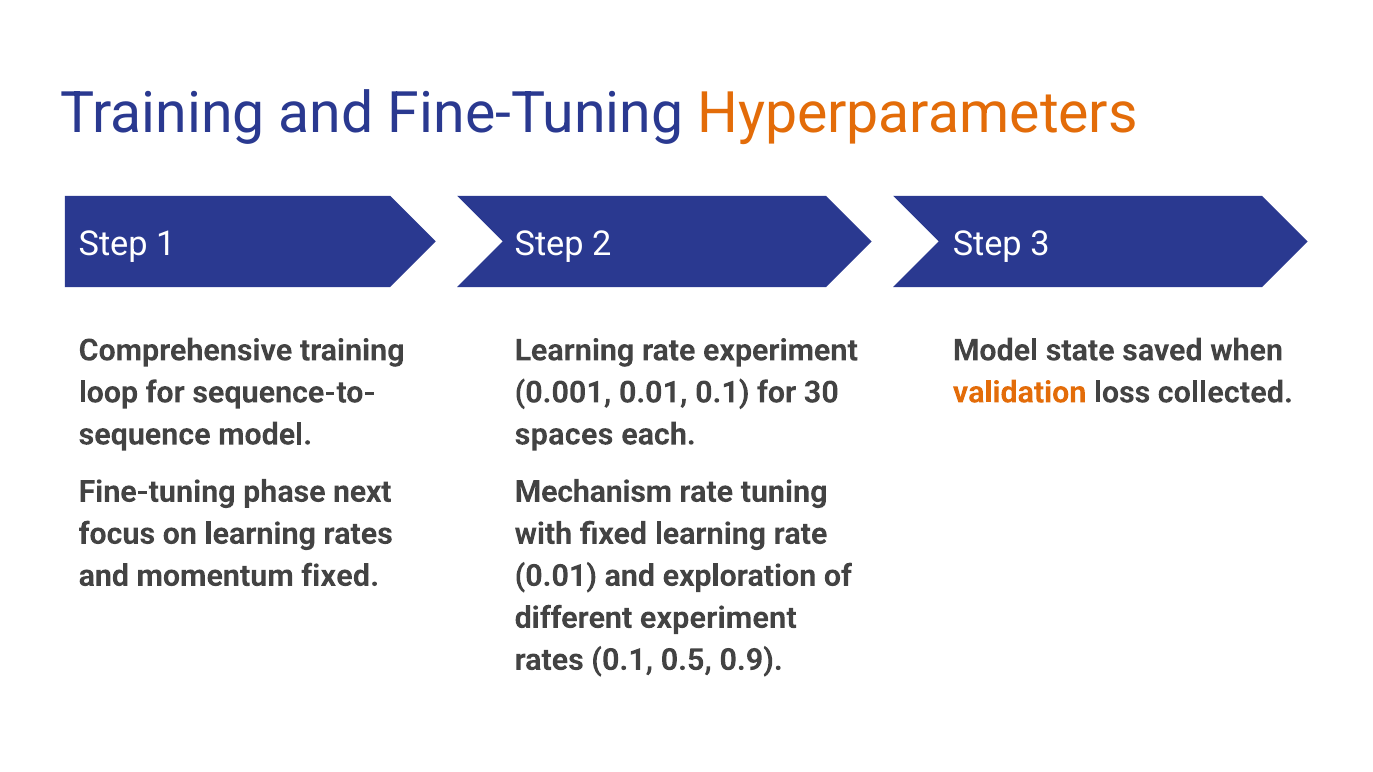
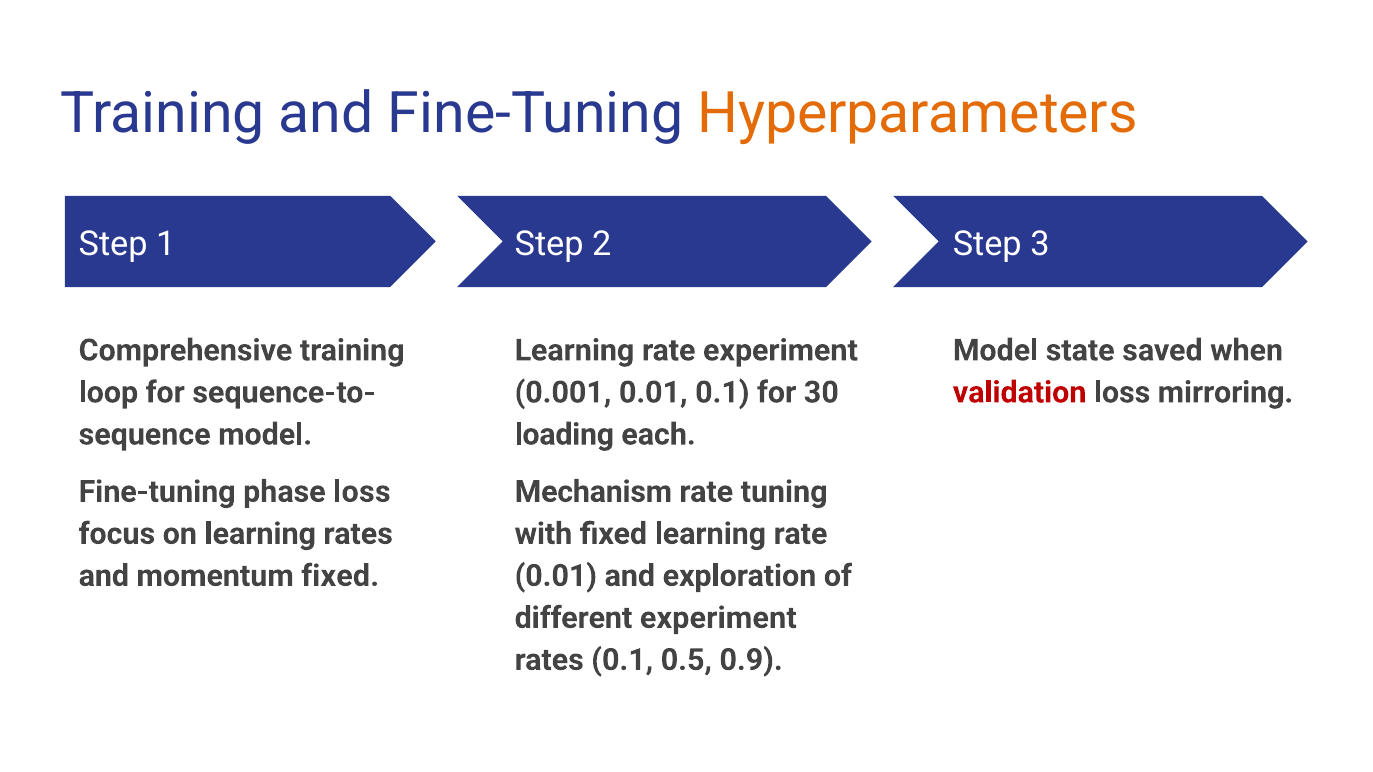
validation colour: orange -> red
collected: collected -> mirroring
spaces: spaces -> loading
phase next: next -> loss
